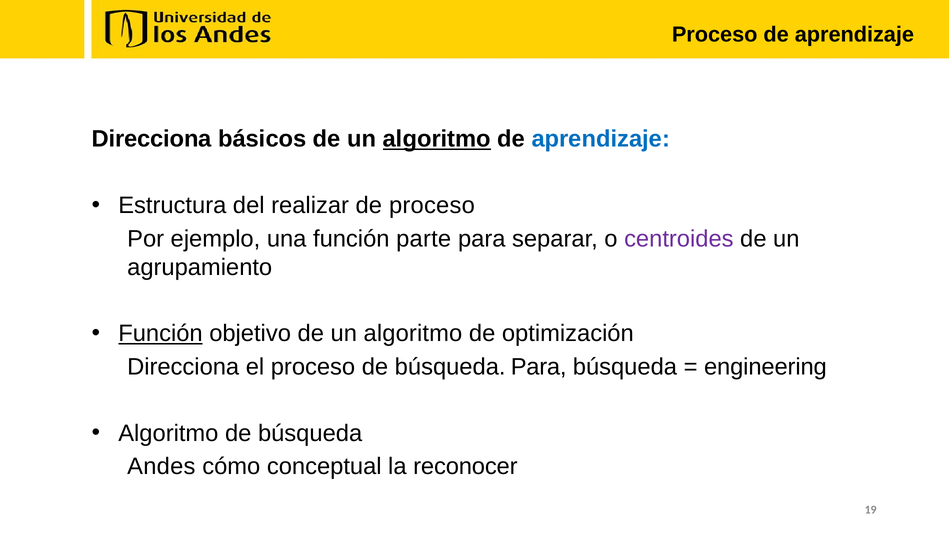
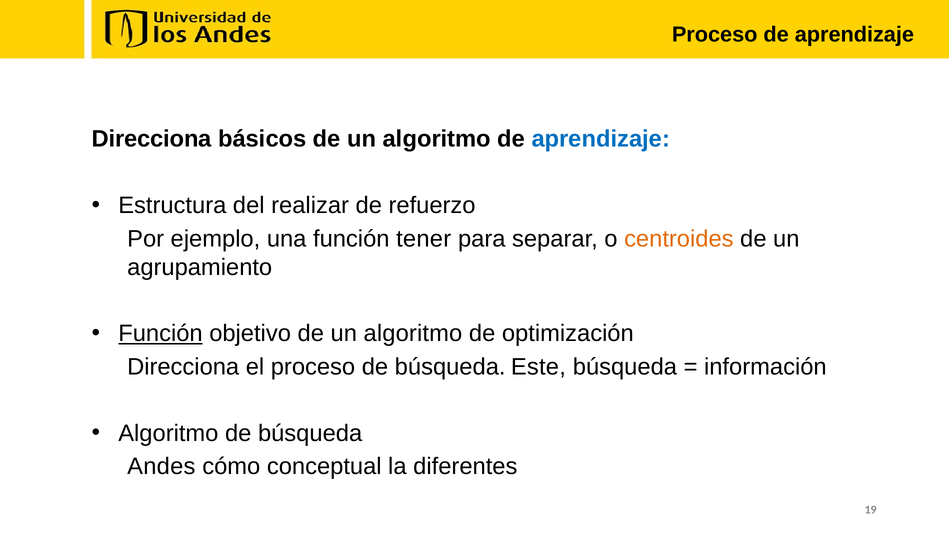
algoritmo at (437, 139) underline: present -> none
de proceso: proceso -> refuerzo
parte: parte -> tener
centroides colour: purple -> orange
búsqueda Para: Para -> Este
engineering: engineering -> información
reconocer: reconocer -> diferentes
